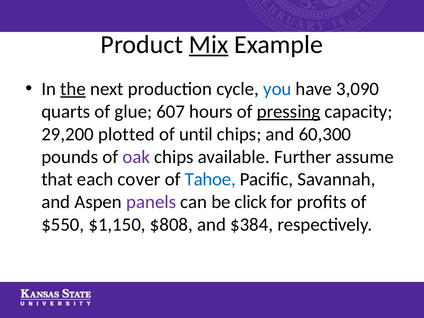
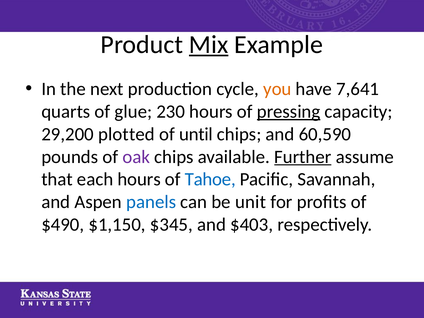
the underline: present -> none
you colour: blue -> orange
3,090: 3,090 -> 7,641
607: 607 -> 230
60,300: 60,300 -> 60,590
Further underline: none -> present
each cover: cover -> hours
panels colour: purple -> blue
click: click -> unit
$550: $550 -> $490
$808: $808 -> $345
$384: $384 -> $403
